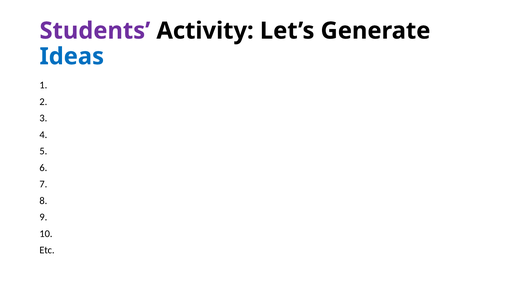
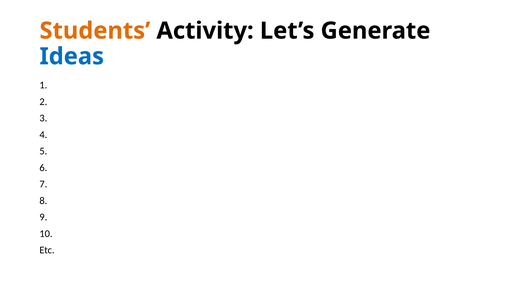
Students colour: purple -> orange
